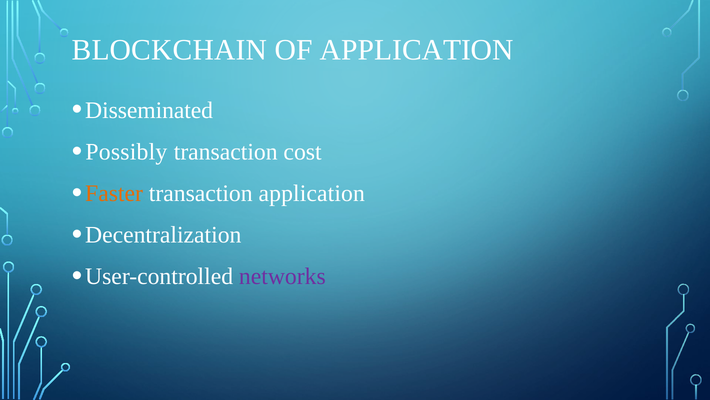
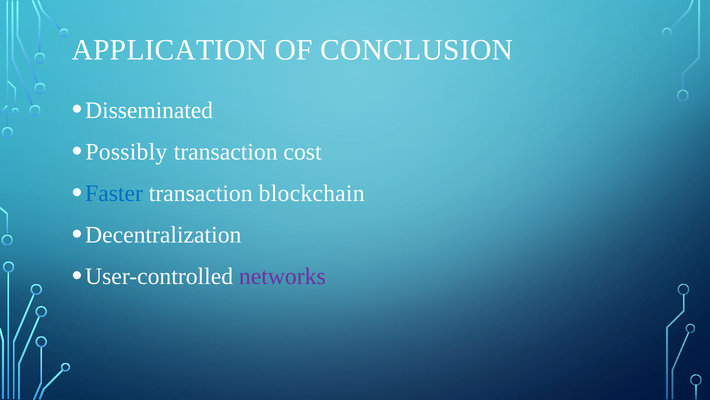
BLOCKCHAIN: BLOCKCHAIN -> APPLICATION
OF APPLICATION: APPLICATION -> CONCLUSION
Faster colour: orange -> blue
transaction application: application -> blockchain
